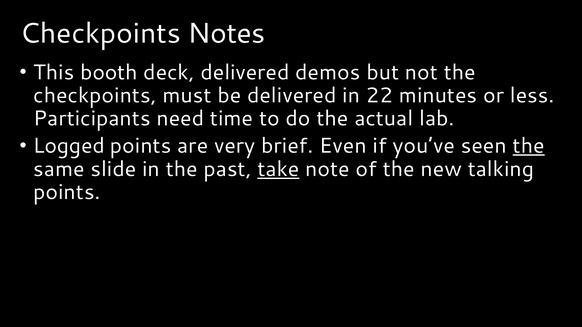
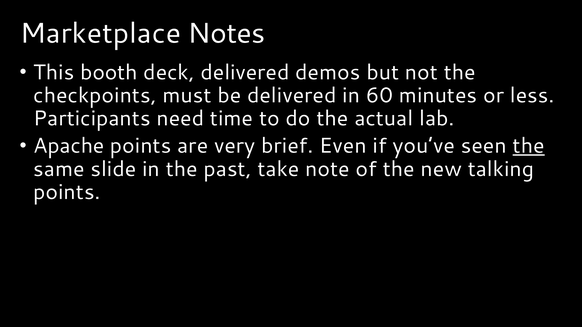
Checkpoints at (100, 33): Checkpoints -> Marketplace
22: 22 -> 60
Logged: Logged -> Apache
take underline: present -> none
